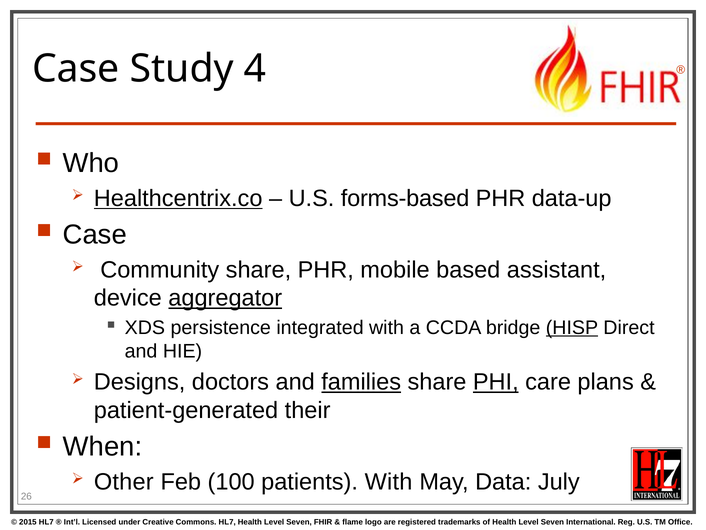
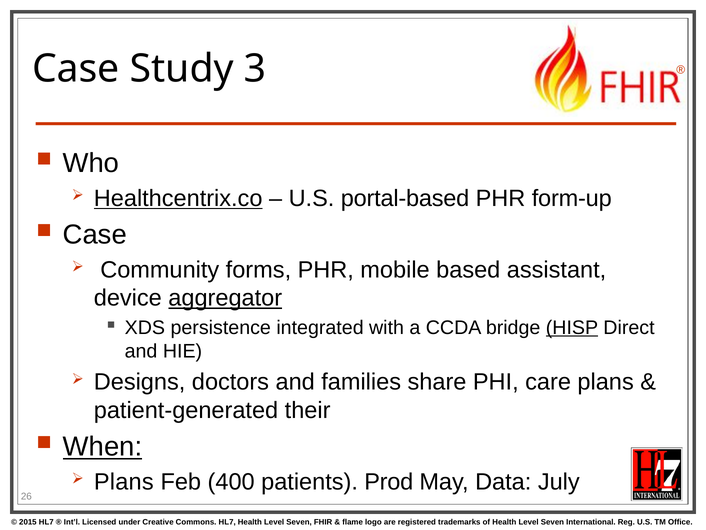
4: 4 -> 3
forms-based: forms-based -> portal-based
data-up: data-up -> form-up
Community share: share -> forms
families underline: present -> none
PHI underline: present -> none
When underline: none -> present
Other at (124, 481): Other -> Plans
100: 100 -> 400
patients With: With -> Prod
